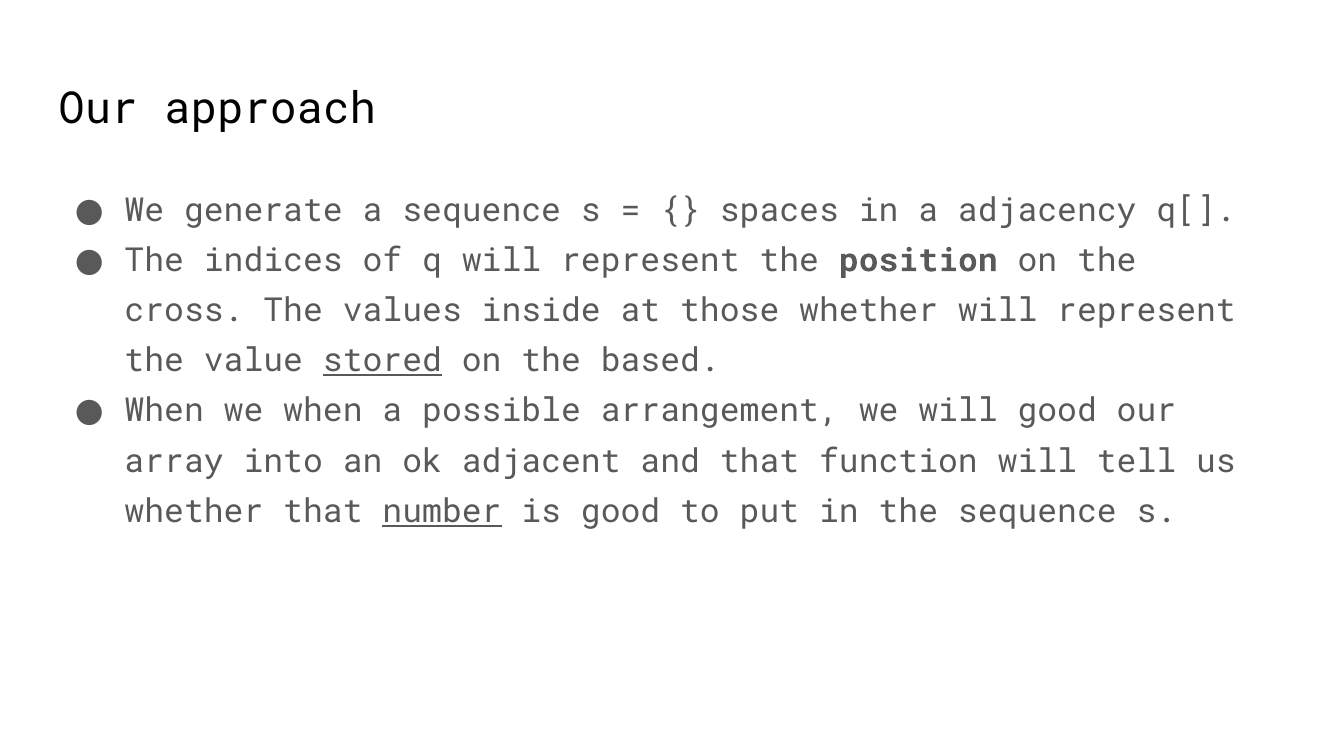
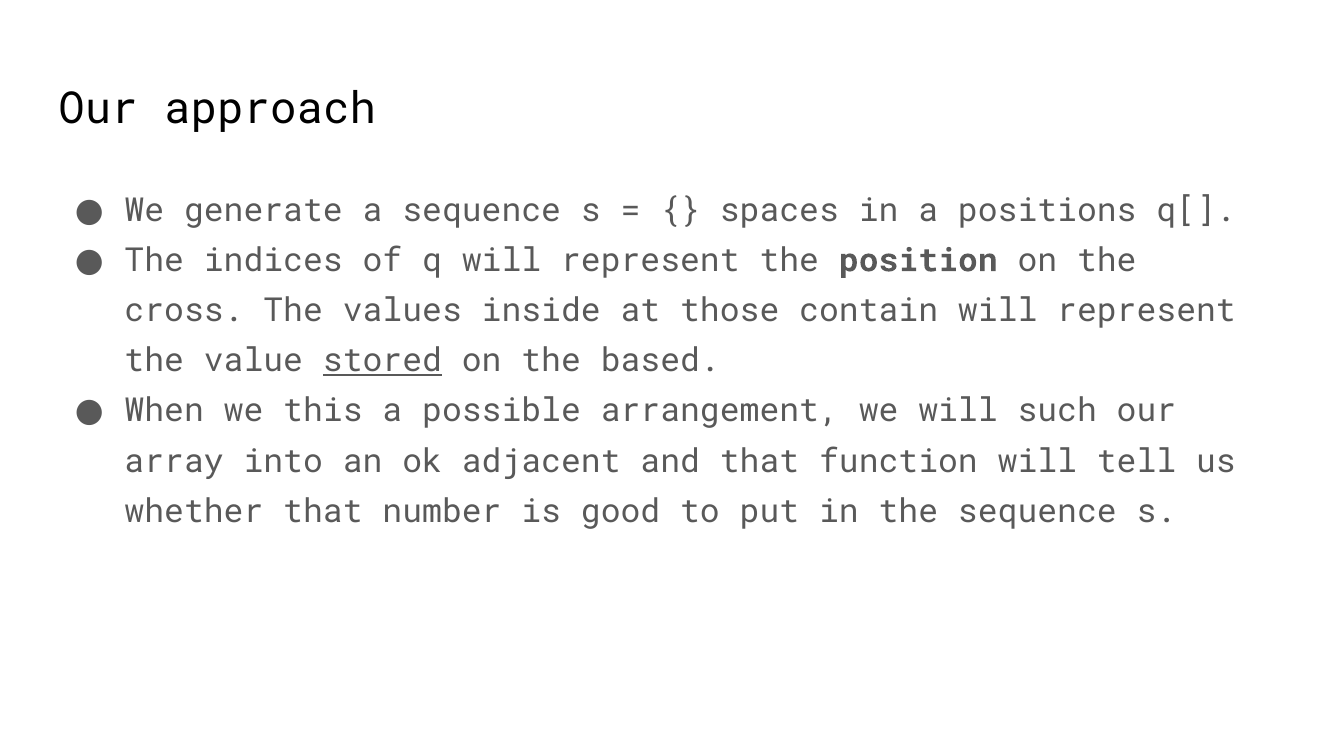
adjacency: adjacency -> positions
those whether: whether -> contain
we when: when -> this
will good: good -> such
number underline: present -> none
